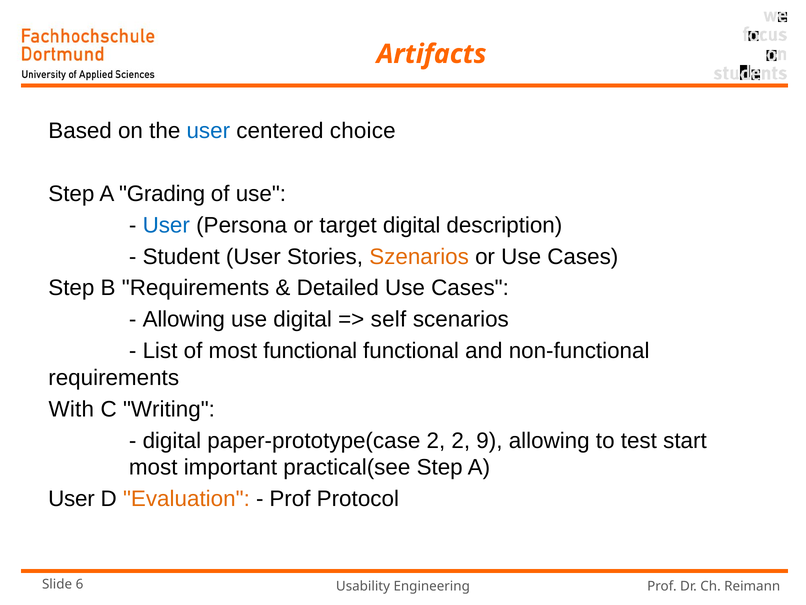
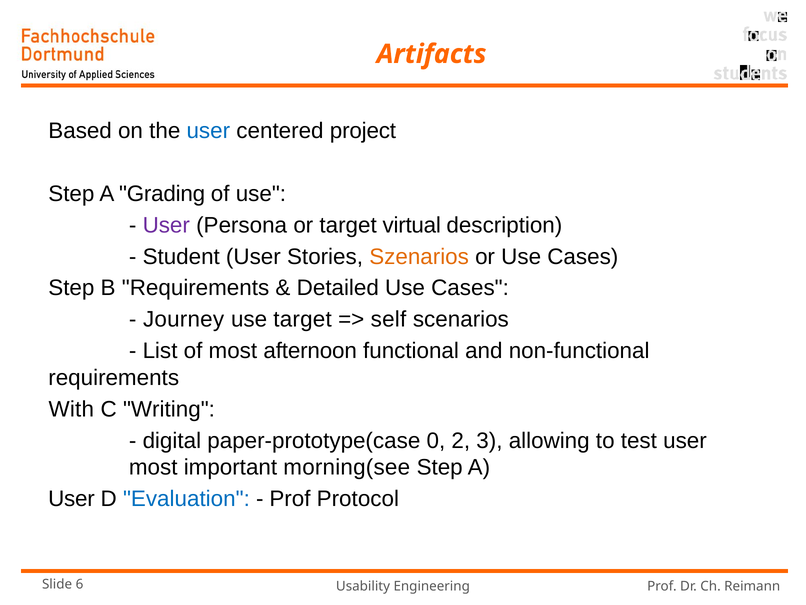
choice: choice -> project
User at (166, 225) colour: blue -> purple
target digital: digital -> virtual
Allowing at (184, 319): Allowing -> Journey
use digital: digital -> target
most functional: functional -> afternoon
paper-prototype(case 2: 2 -> 0
9: 9 -> 3
test start: start -> user
practical(see: practical(see -> morning(see
Evaluation colour: orange -> blue
